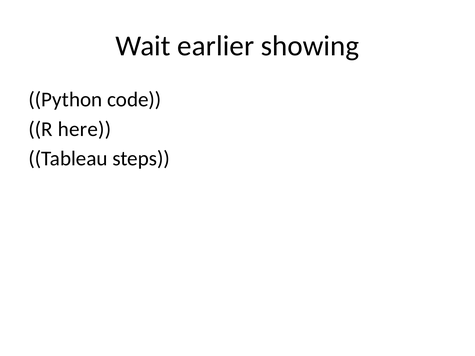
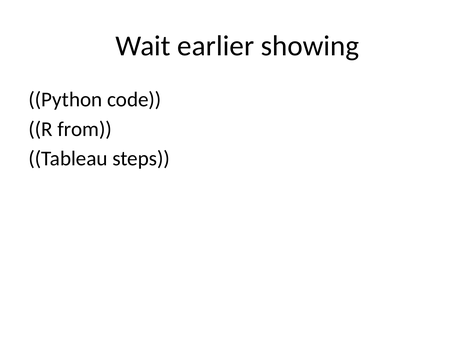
here: here -> from
